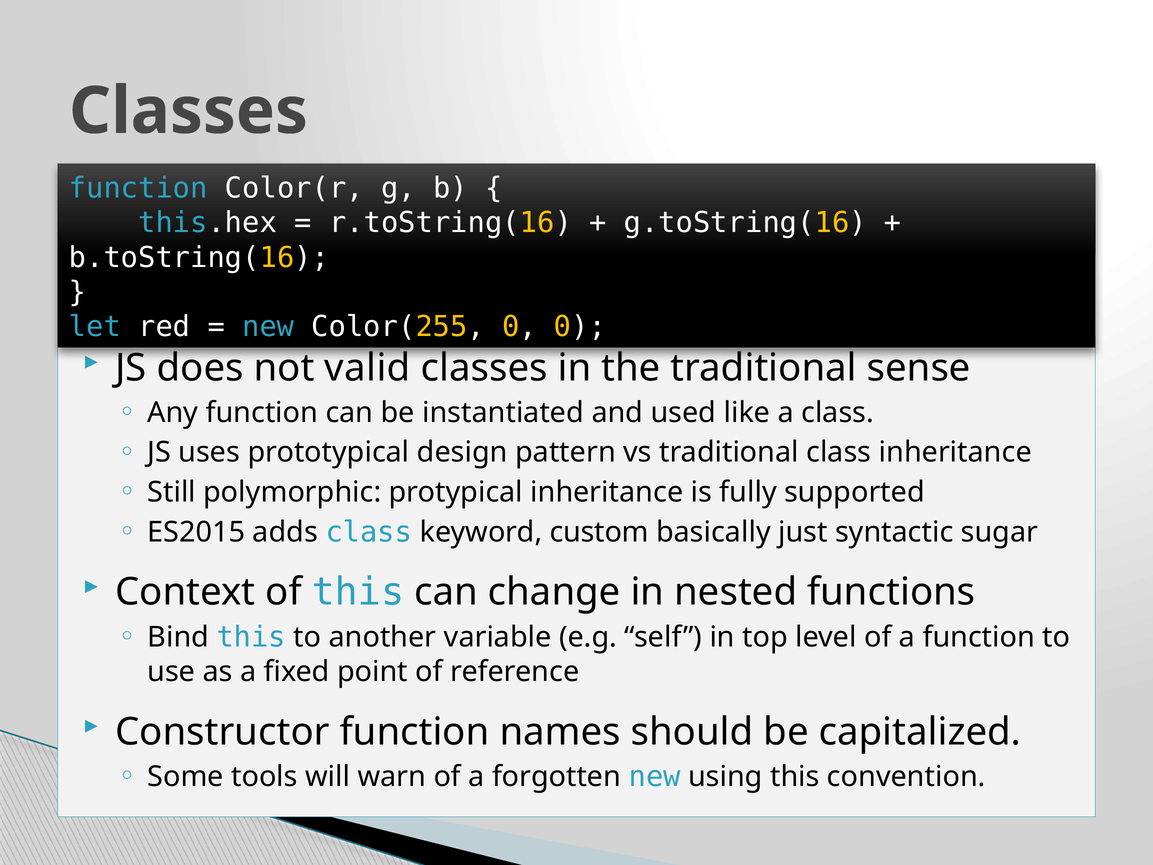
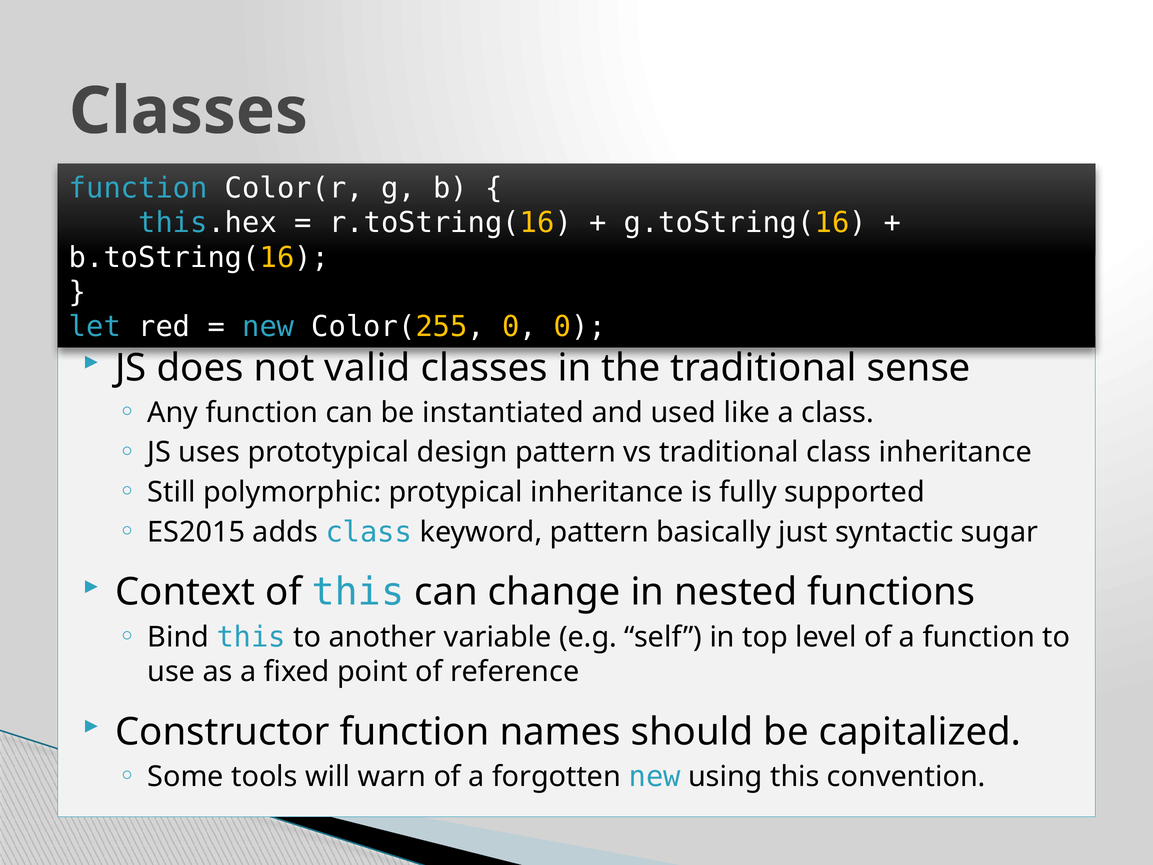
keyword custom: custom -> pattern
